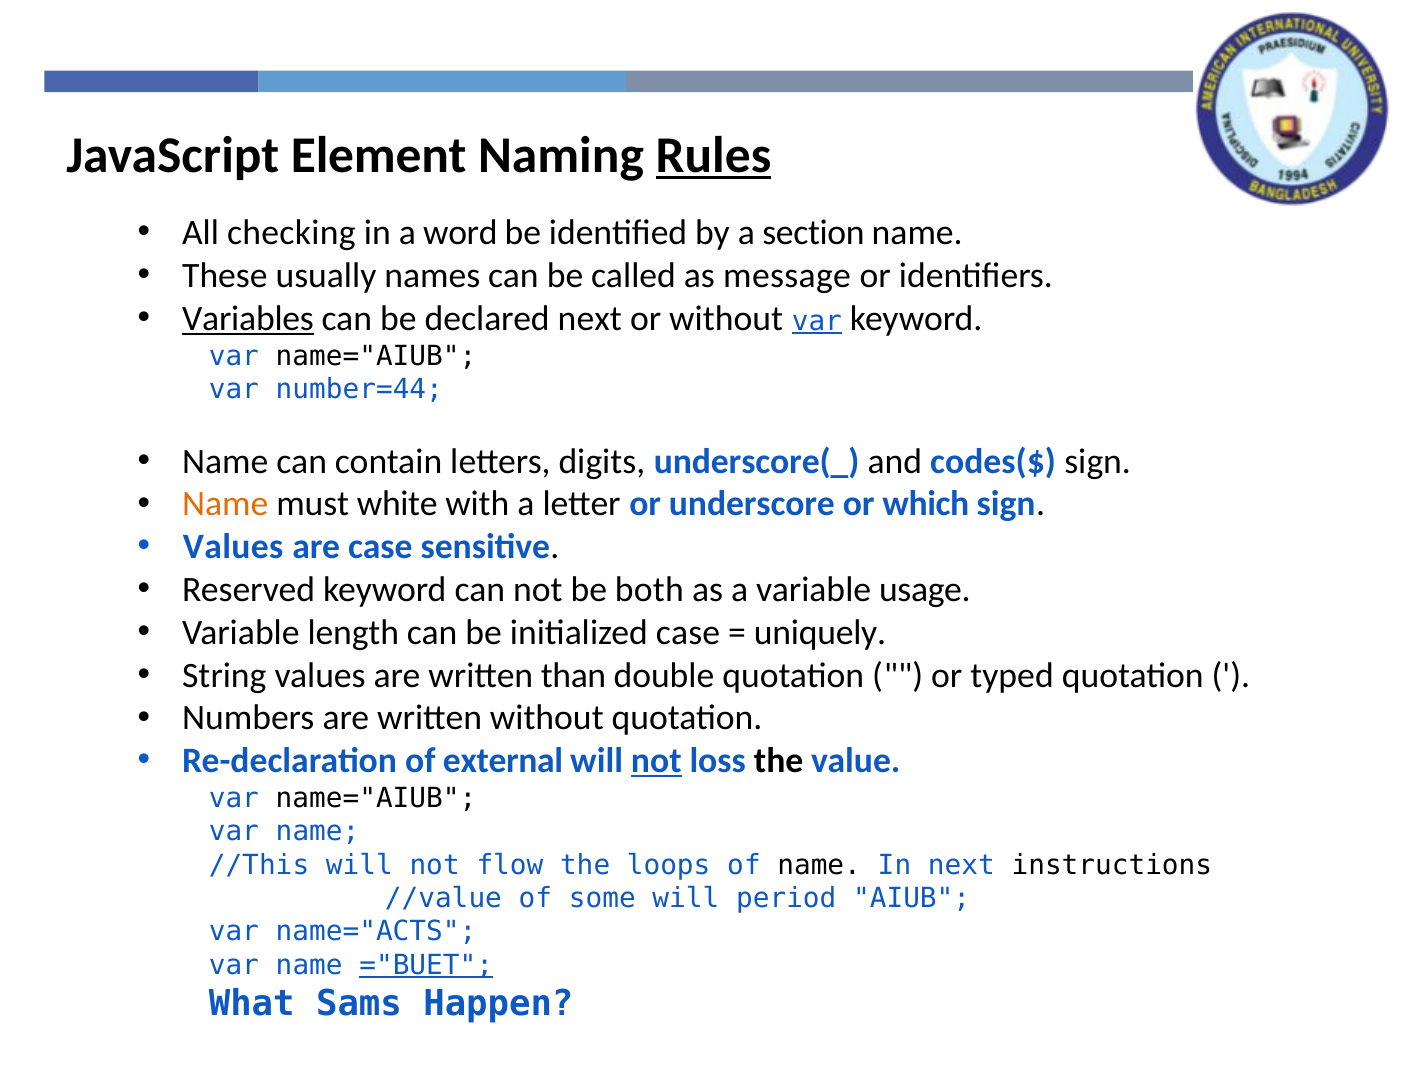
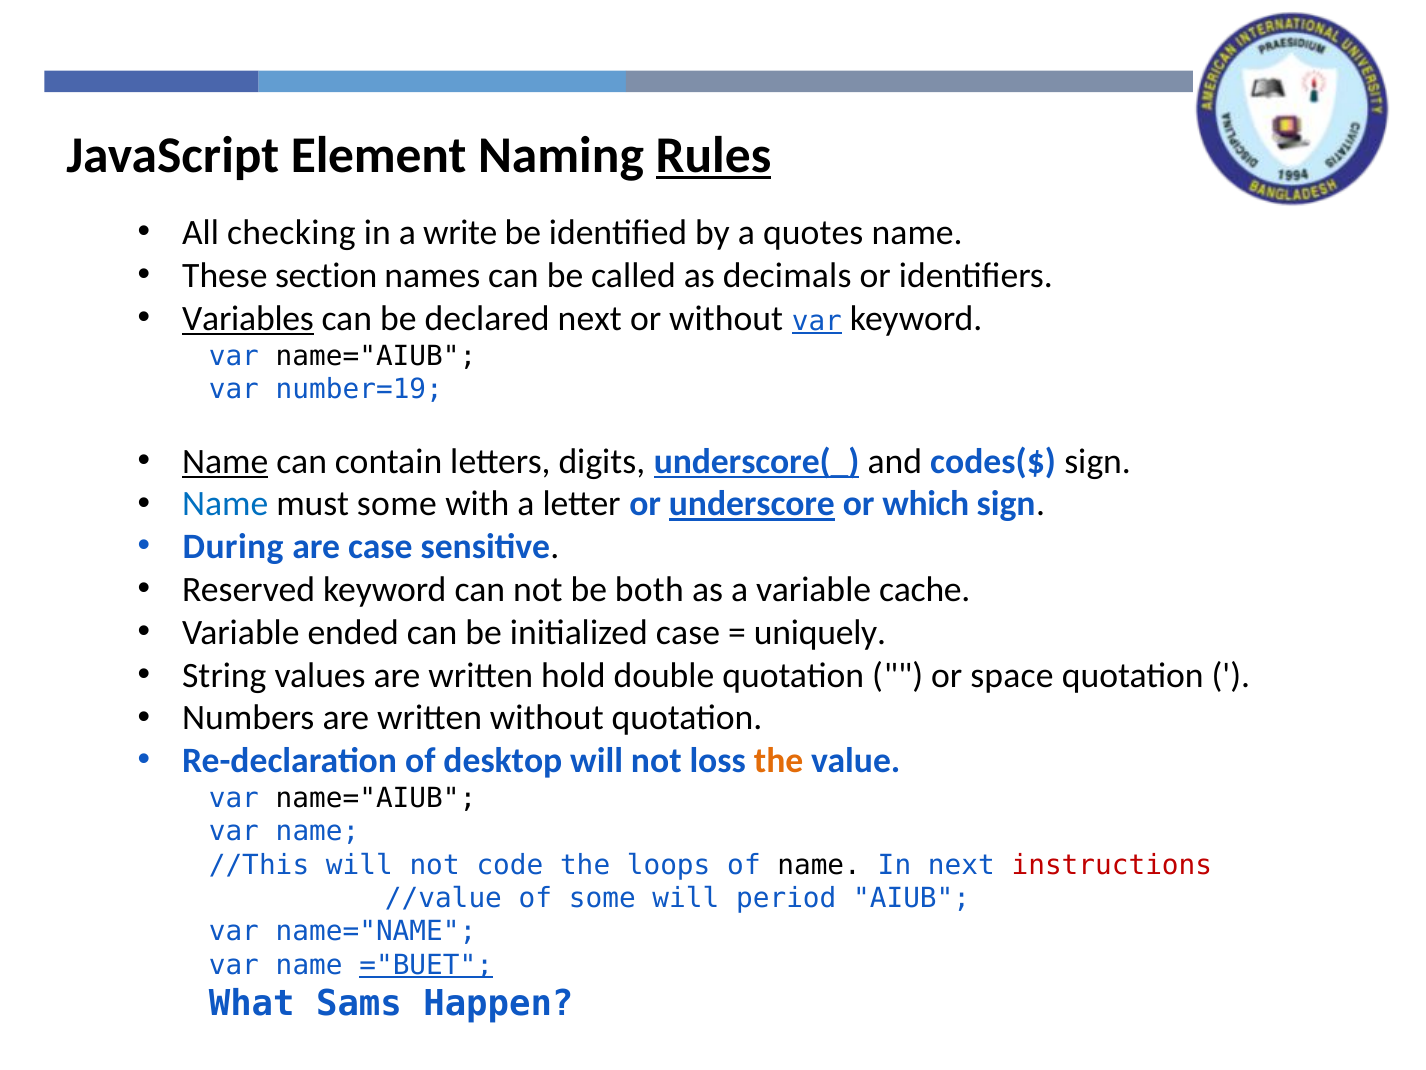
word: word -> write
section: section -> quotes
usually: usually -> section
message: message -> decimals
number=44: number=44 -> number=19
Name at (225, 461) underline: none -> present
underscore(_ underline: none -> present
Name at (225, 504) colour: orange -> blue
must white: white -> some
underscore underline: none -> present
Values at (233, 547): Values -> During
usage: usage -> cache
length: length -> ended
than: than -> hold
typed: typed -> space
external: external -> desktop
not at (656, 761) underline: present -> none
the at (779, 761) colour: black -> orange
flow: flow -> code
instructions colour: black -> red
name="ACTS: name="ACTS -> name="NAME
